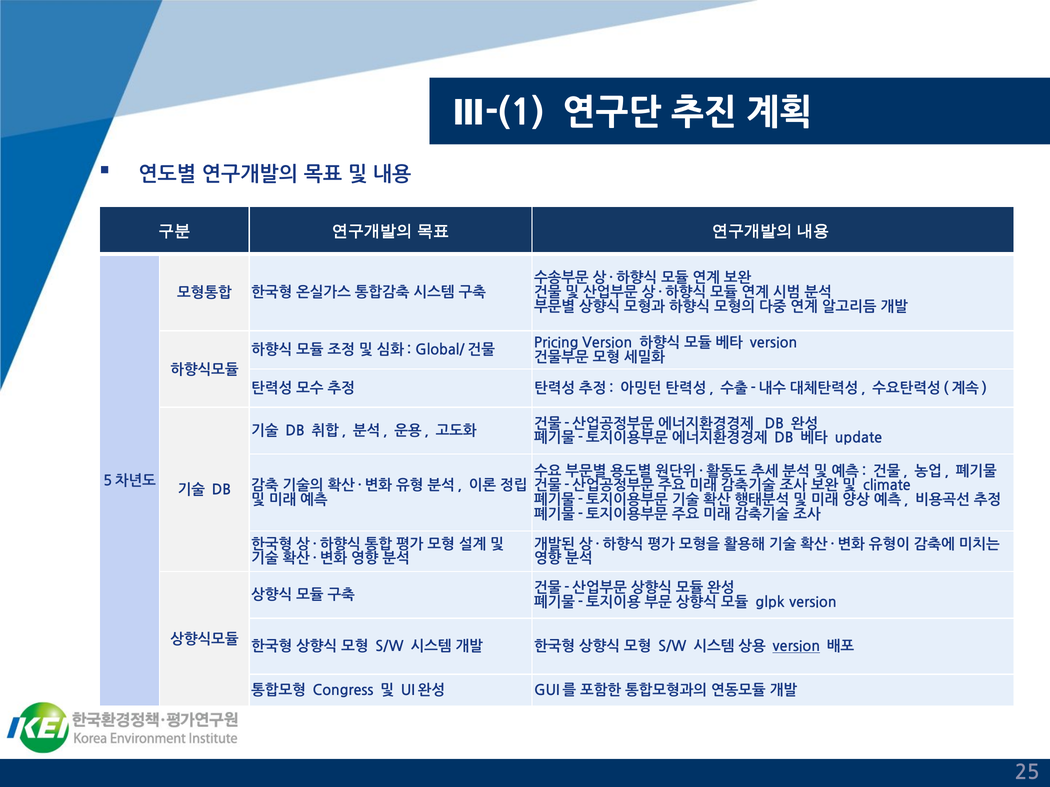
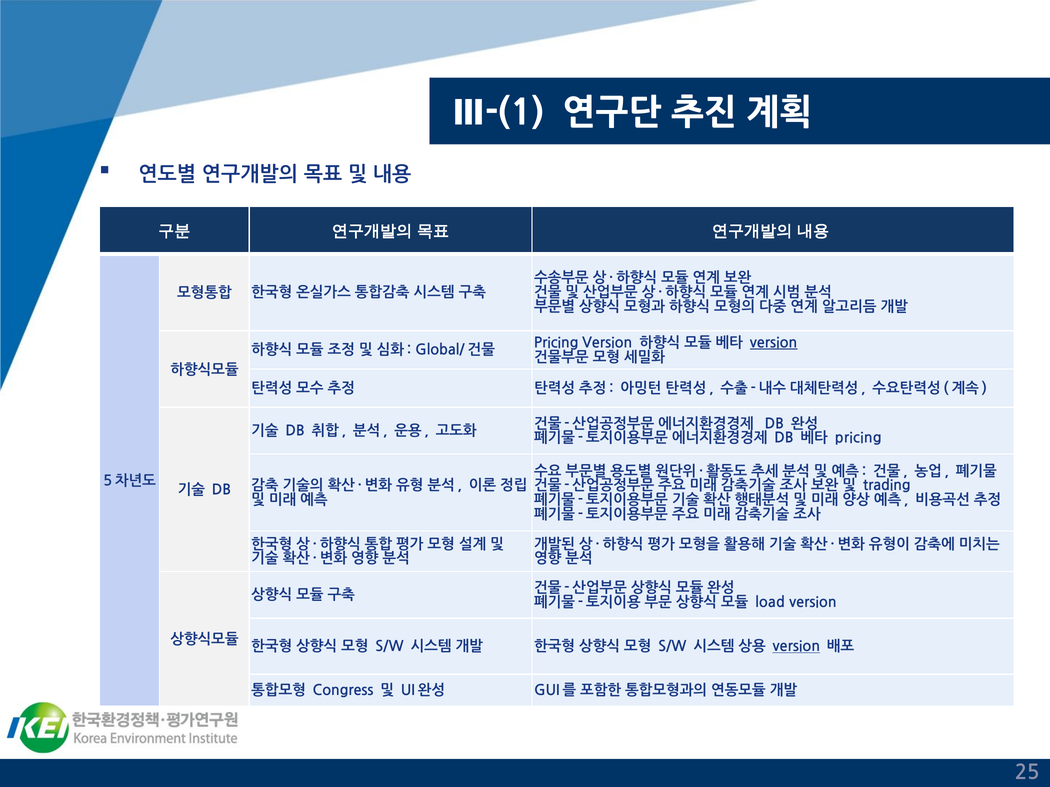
version at (774, 343) underline: none -> present
update at (858, 438): update -> pricing
climate: climate -> trading
glpk: glpk -> load
